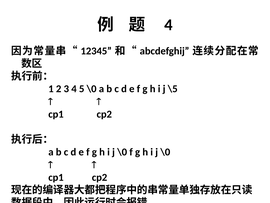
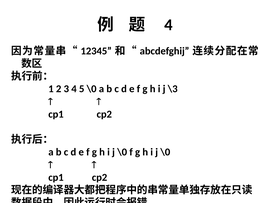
\5: \5 -> \3
